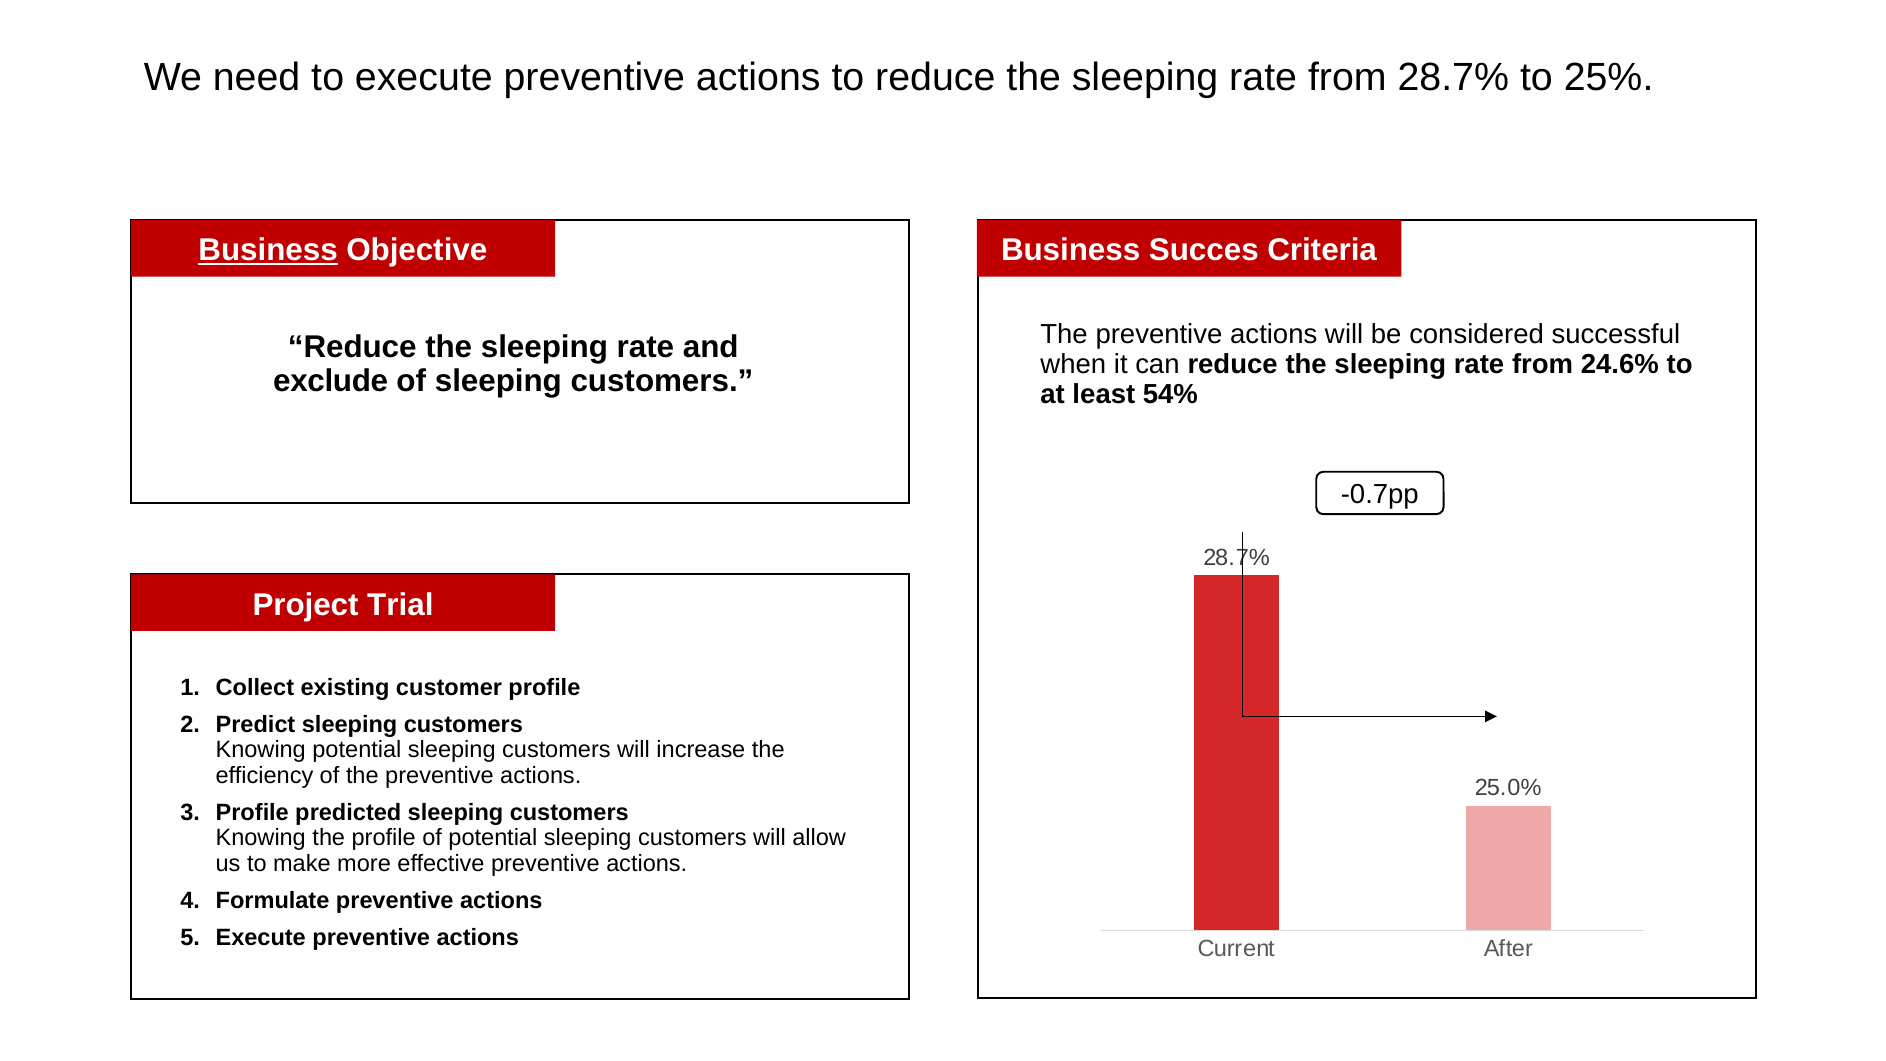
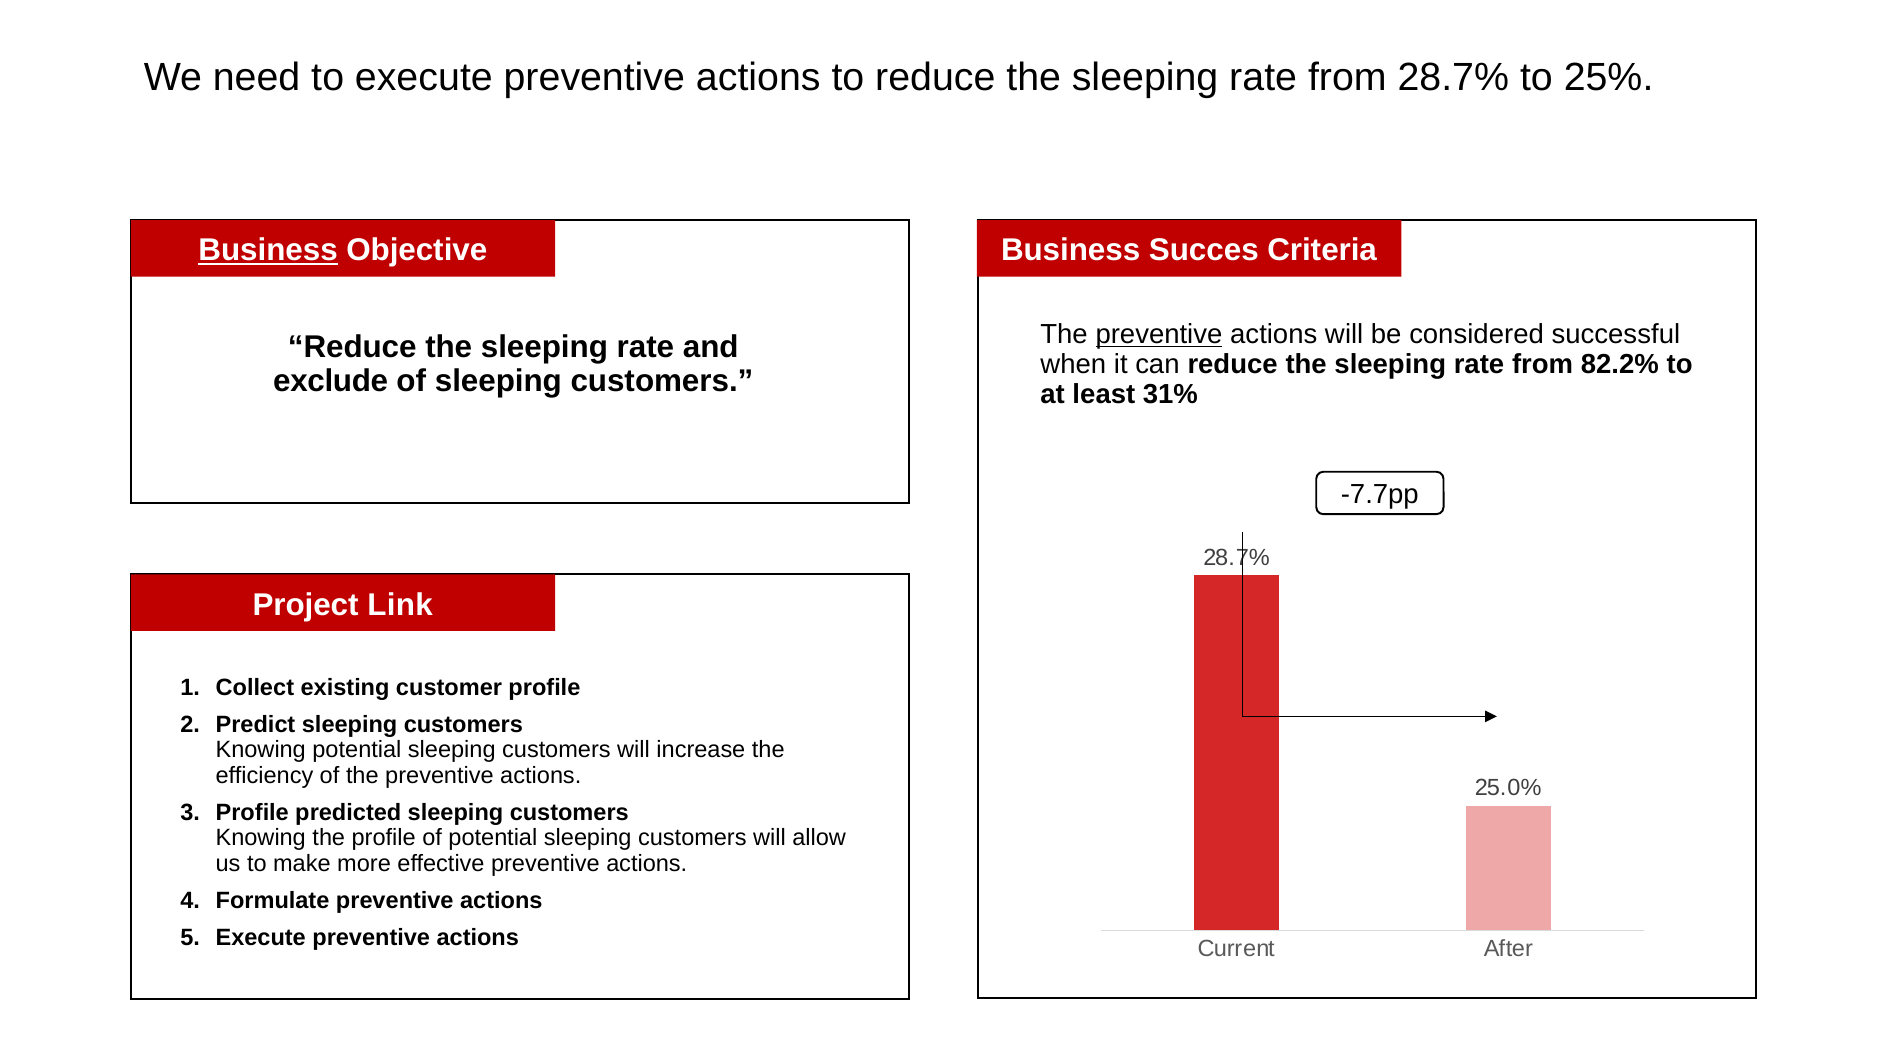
preventive at (1159, 335) underline: none -> present
24.6%: 24.6% -> 82.2%
54%: 54% -> 31%
-0.7pp: -0.7pp -> -7.7pp
Trial: Trial -> Link
